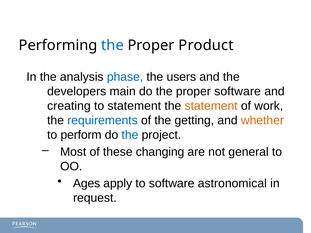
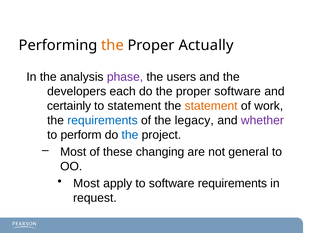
the at (113, 45) colour: blue -> orange
Product: Product -> Actually
phase colour: blue -> purple
main: main -> each
creating: creating -> certainly
getting: getting -> legacy
whether colour: orange -> purple
Ages at (87, 184): Ages -> Most
software astronomical: astronomical -> requirements
